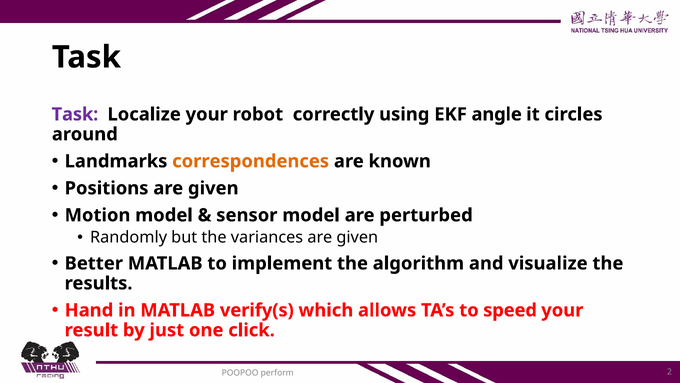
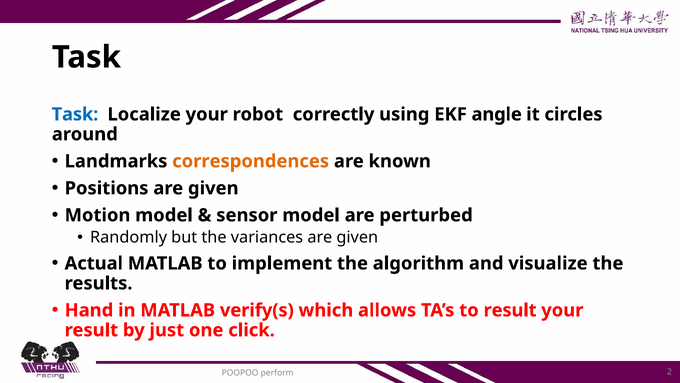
Task at (75, 114) colour: purple -> blue
Better: Better -> Actual
to speed: speed -> result
